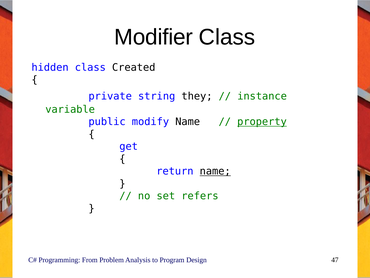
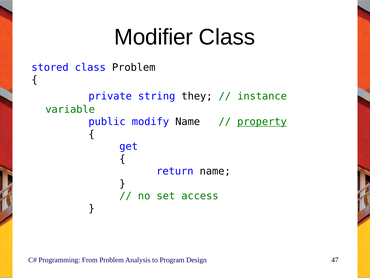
hidden: hidden -> stored
class Created: Created -> Problem
name at (215, 171) underline: present -> none
refers: refers -> access
